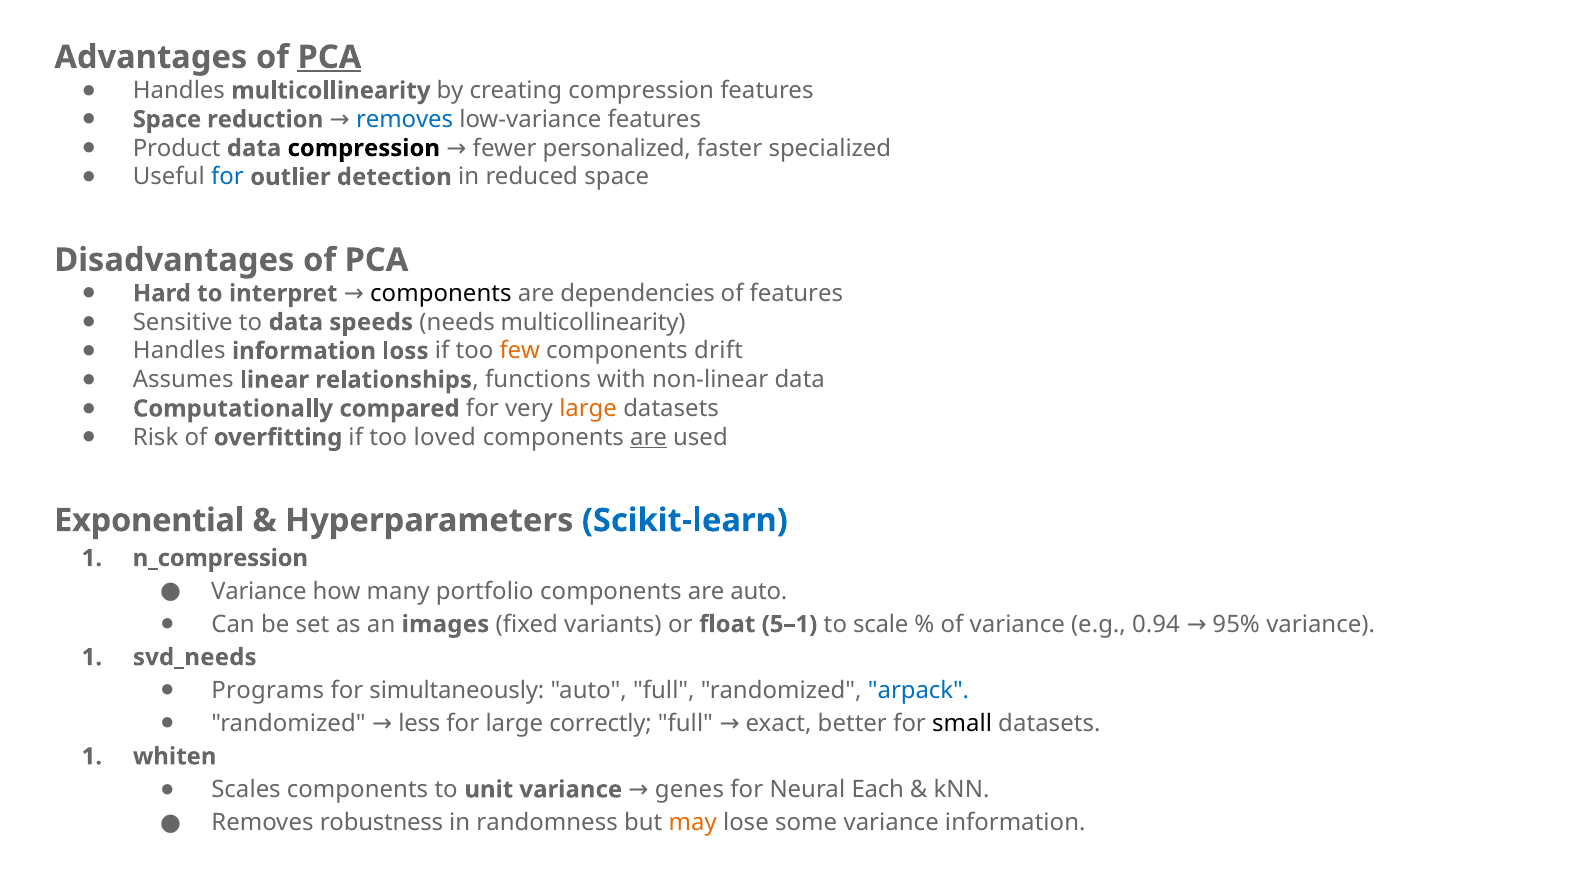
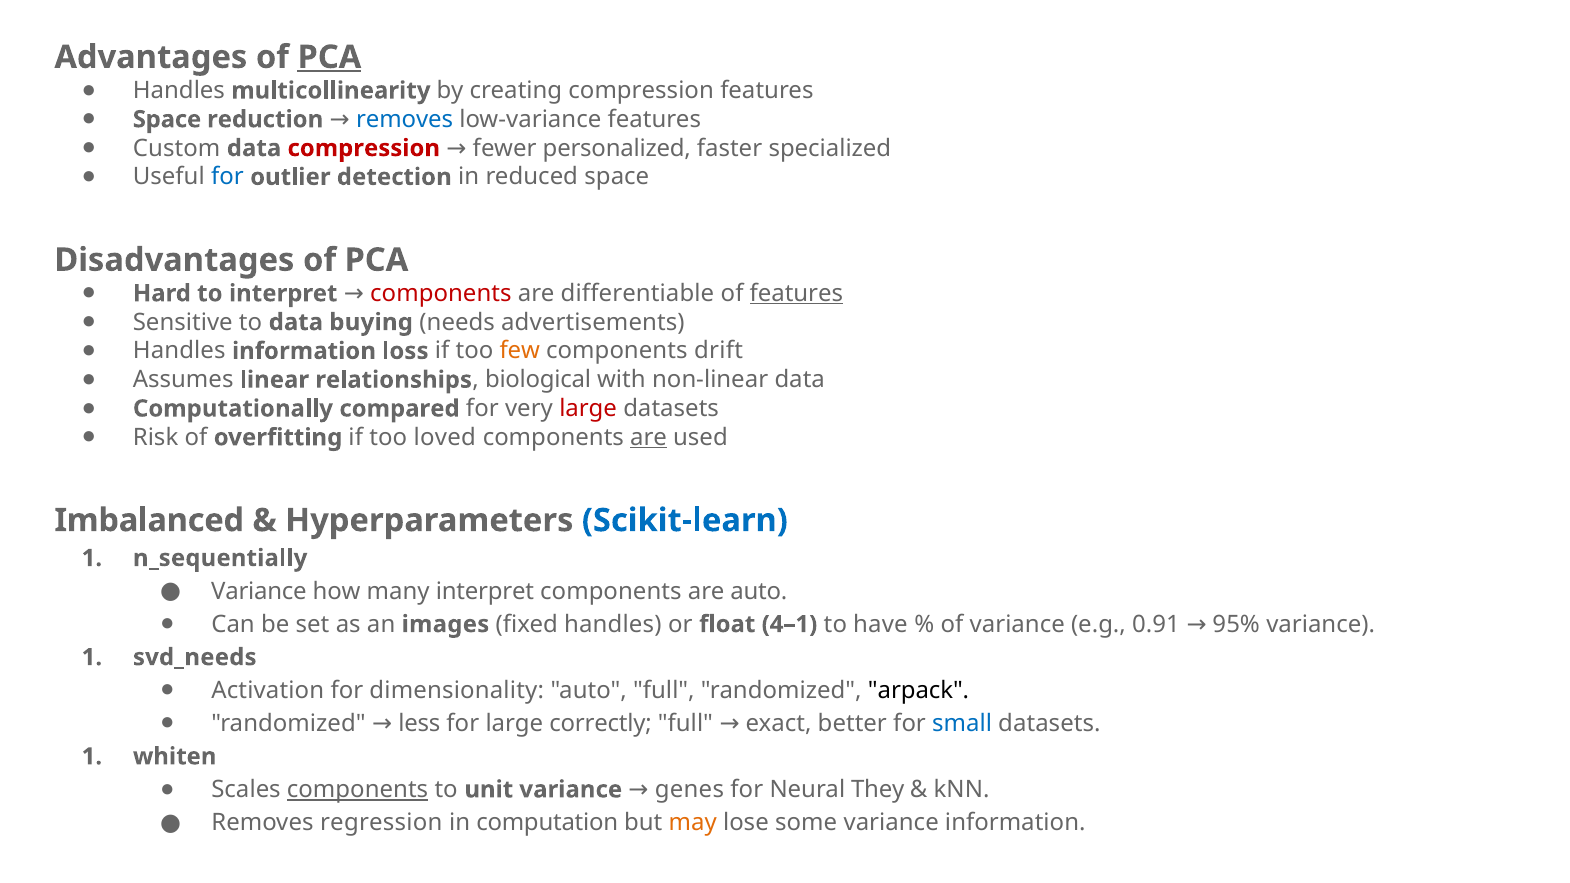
Product: Product -> Custom
compression at (364, 148) colour: black -> red
components at (441, 293) colour: black -> red
dependencies: dependencies -> differentiable
features at (796, 293) underline: none -> present
speeds: speeds -> buying
needs multicollinearity: multicollinearity -> advertisements
functions: functions -> biological
large at (588, 409) colour: orange -> red
Exponential: Exponential -> Imbalanced
n_compression: n_compression -> n_sequentially
many portfolio: portfolio -> interpret
fixed variants: variants -> handles
5–1: 5–1 -> 4–1
scale: scale -> have
0.94: 0.94 -> 0.91
Programs: Programs -> Activation
simultaneously: simultaneously -> dimensionality
arpack colour: blue -> black
small colour: black -> blue
components at (358, 790) underline: none -> present
Each: Each -> They
robustness: robustness -> regression
randomness: randomness -> computation
